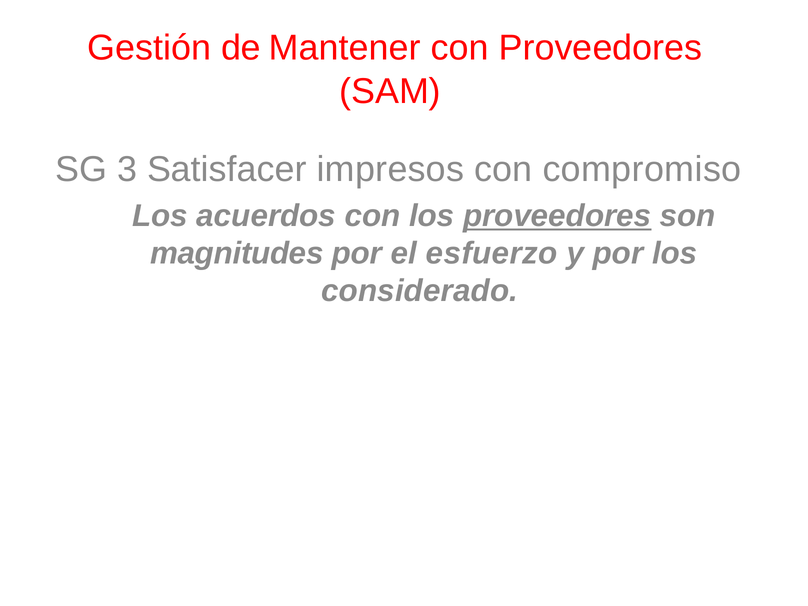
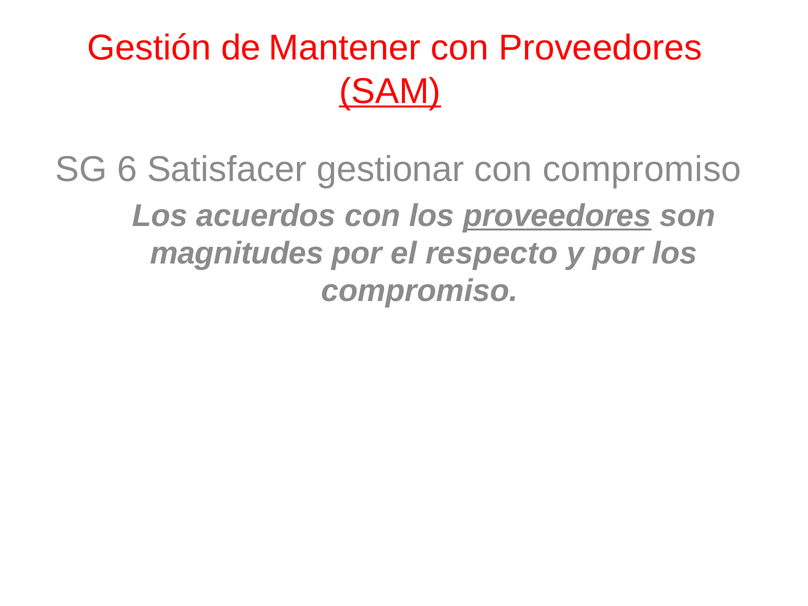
SAM underline: none -> present
3: 3 -> 6
impresos: impresos -> gestionar
esfuerzo: esfuerzo -> respecto
considerado at (420, 291): considerado -> compromiso
